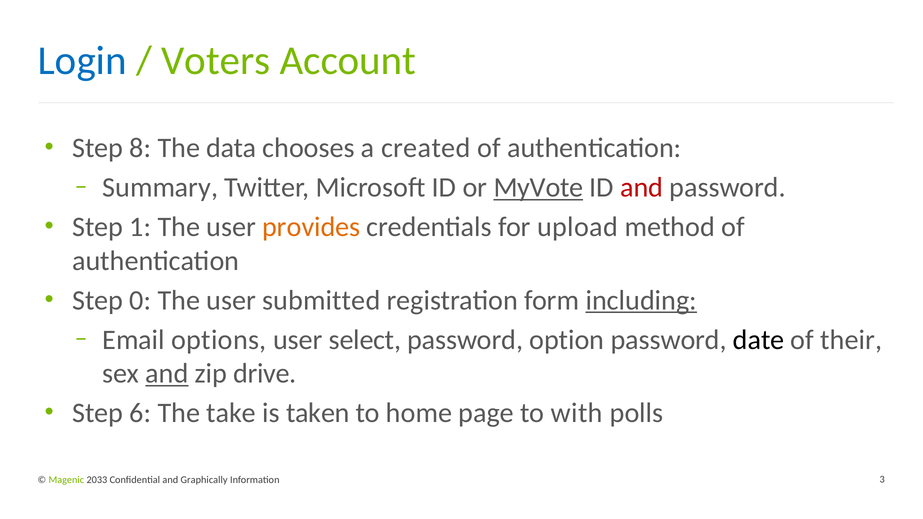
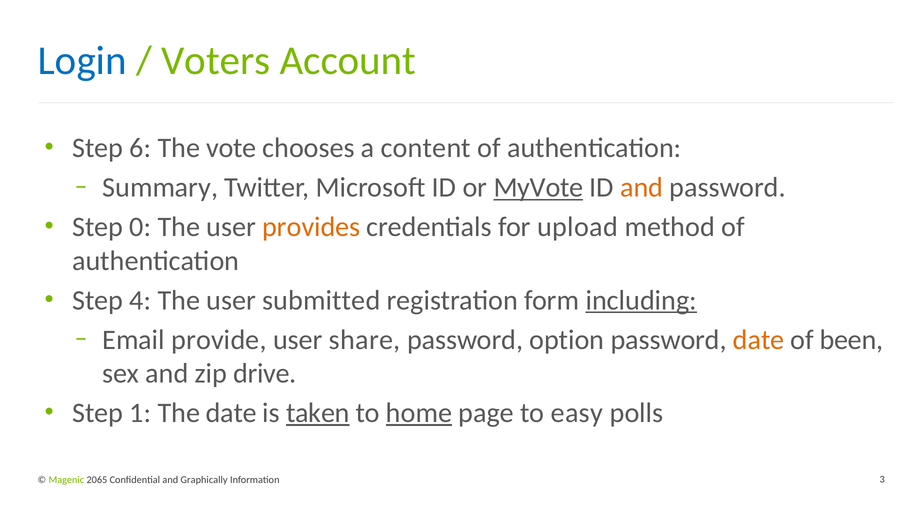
8: 8 -> 6
data: data -> vote
created: created -> content
and at (642, 188) colour: red -> orange
1: 1 -> 0
0: 0 -> 4
options: options -> provide
select: select -> share
date at (759, 340) colour: black -> orange
their: their -> been
and at (167, 374) underline: present -> none
6: 6 -> 1
The take: take -> date
taken underline: none -> present
home underline: none -> present
with: with -> easy
2033: 2033 -> 2065
